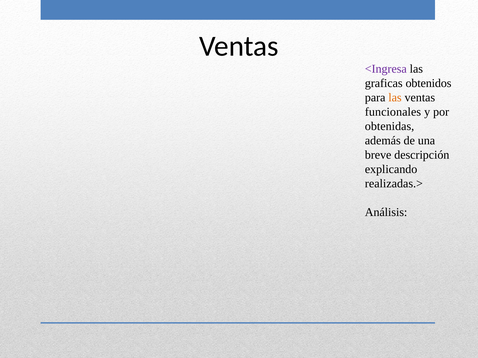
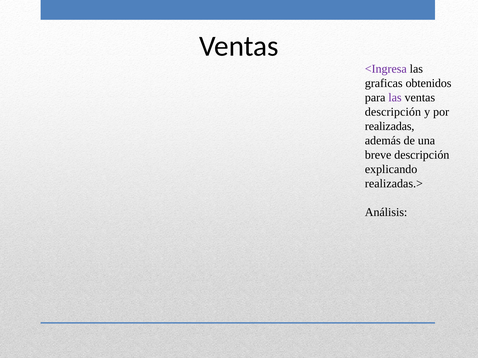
las at (395, 98) colour: orange -> purple
funcionales at (393, 112): funcionales -> descripción
obtenidas: obtenidas -> realizadas
